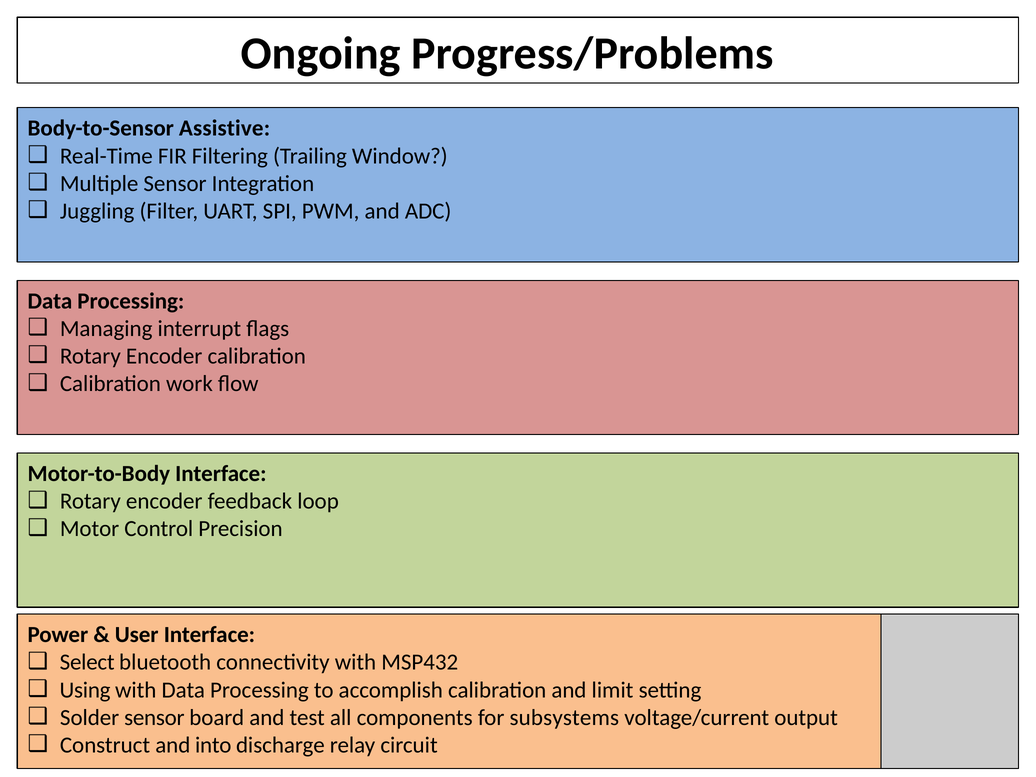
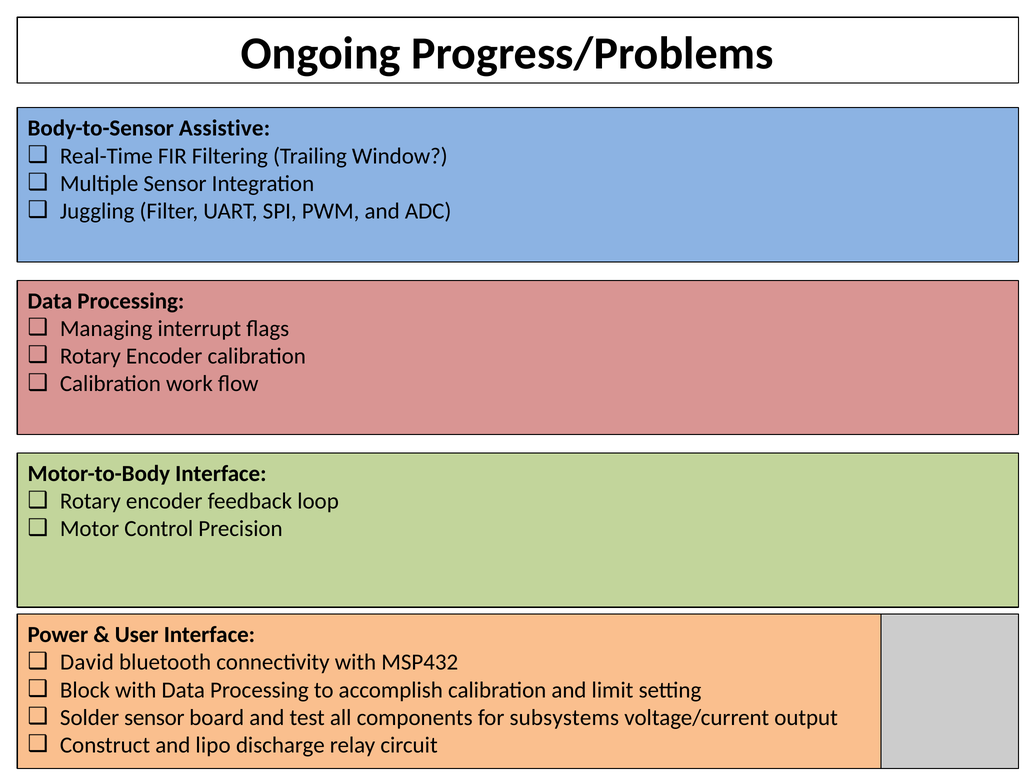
Select: Select -> David
Using: Using -> Block
into: into -> lipo
